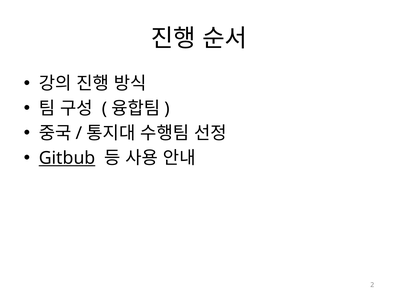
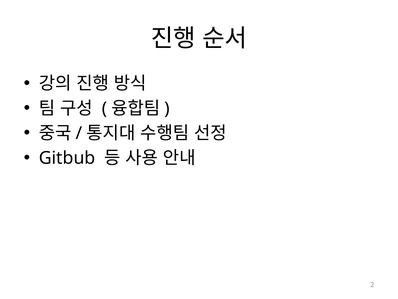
Gitbub underline: present -> none
